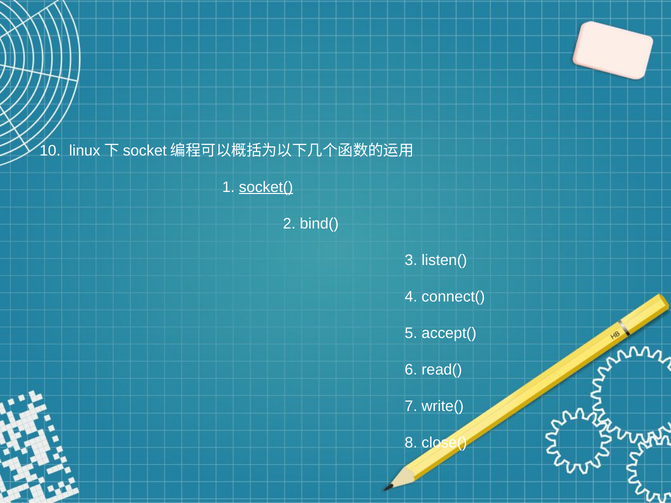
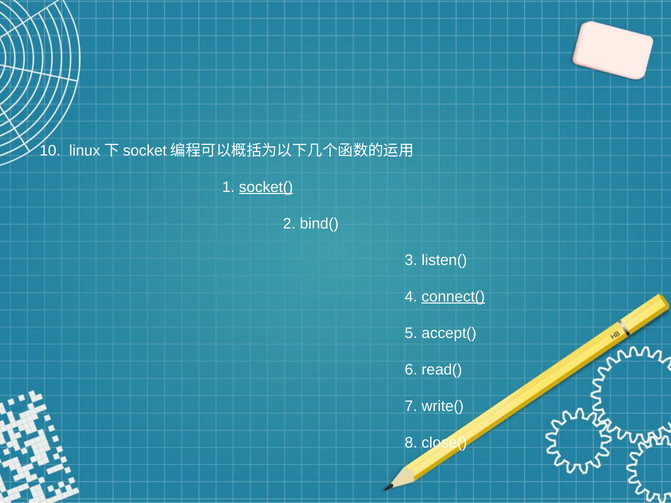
connect( underline: none -> present
